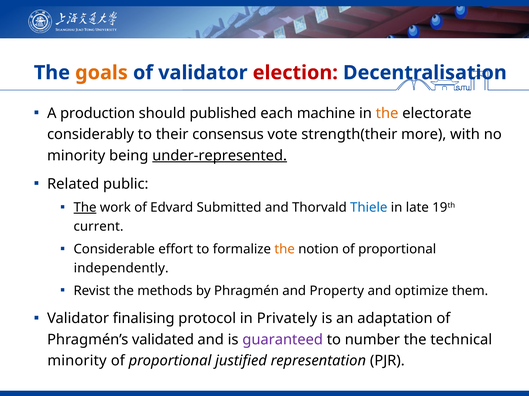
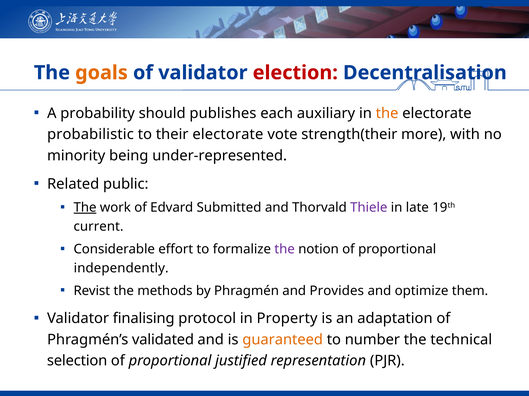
production: production -> probability
published: published -> publishes
machine: machine -> auxiliary
considerably: considerably -> probabilistic
their consensus: consensus -> electorate
under-represented underline: present -> none
Thiele colour: blue -> purple
the at (285, 250) colour: orange -> purple
Property: Property -> Provides
Privately: Privately -> Property
guaranteed colour: purple -> orange
minority at (77, 361): minority -> selection
